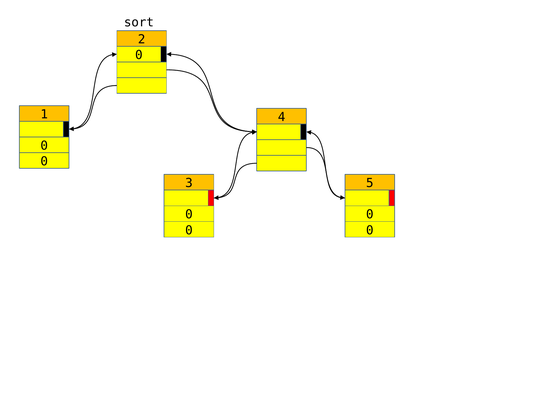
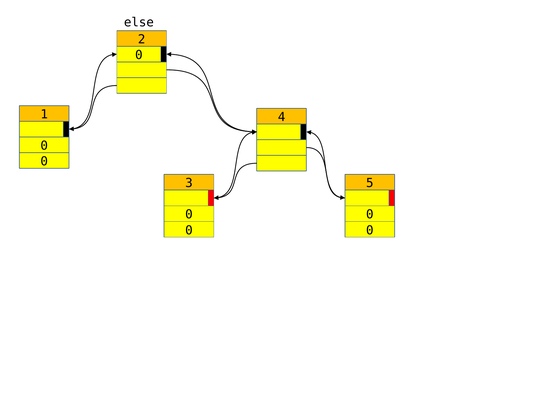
sort: sort -> else
